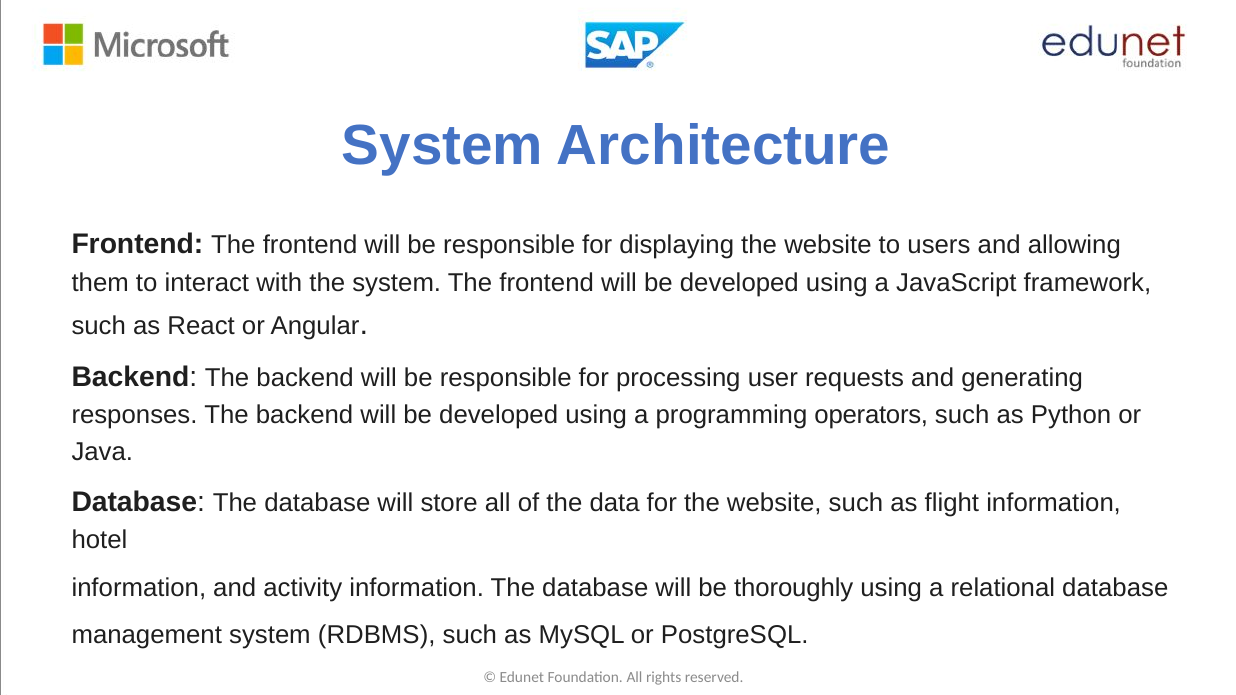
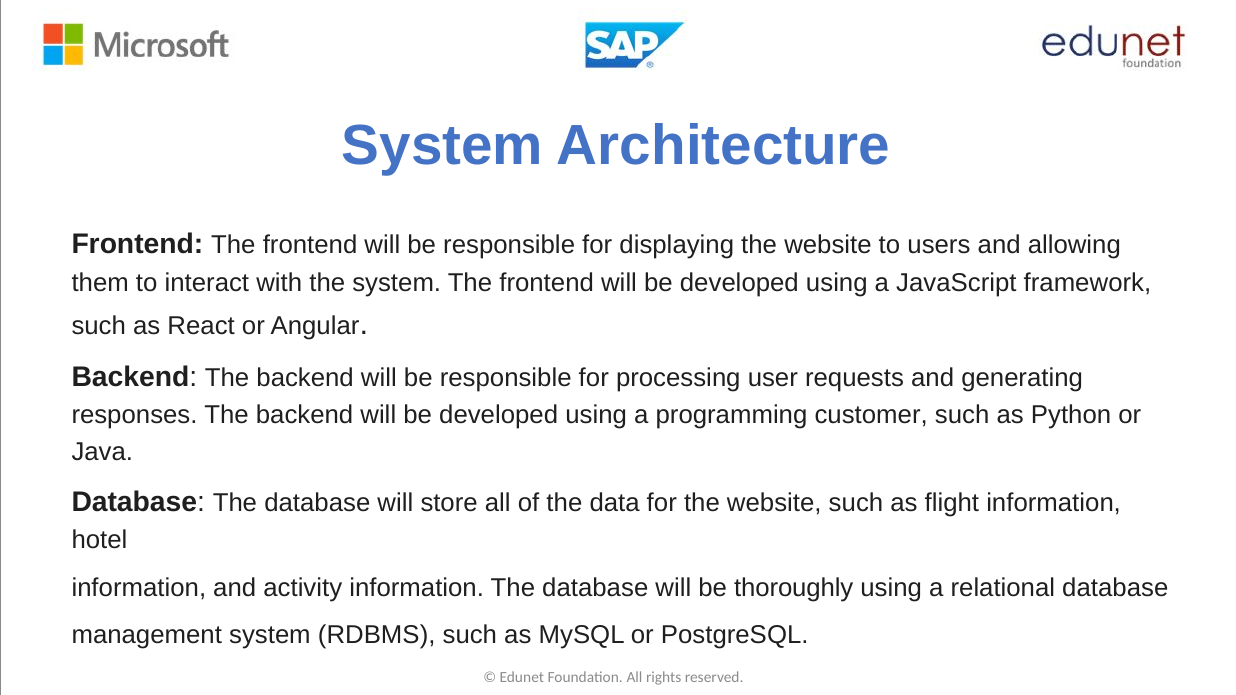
operators: operators -> customer
